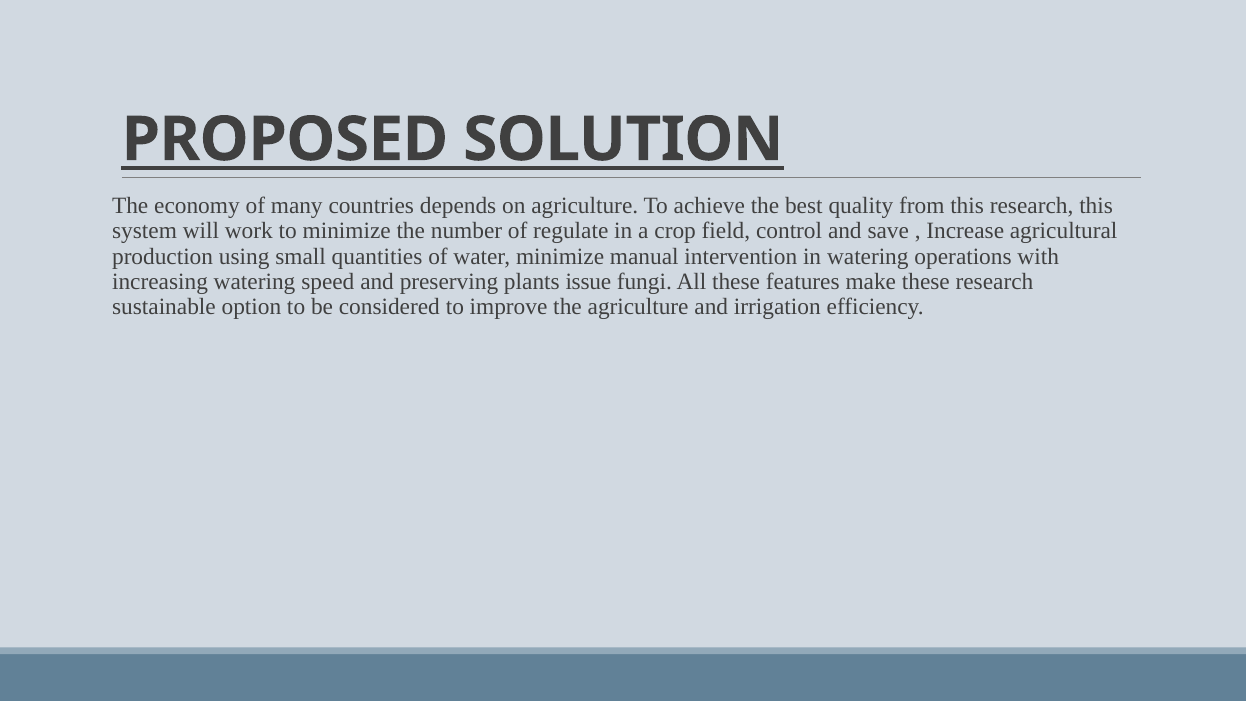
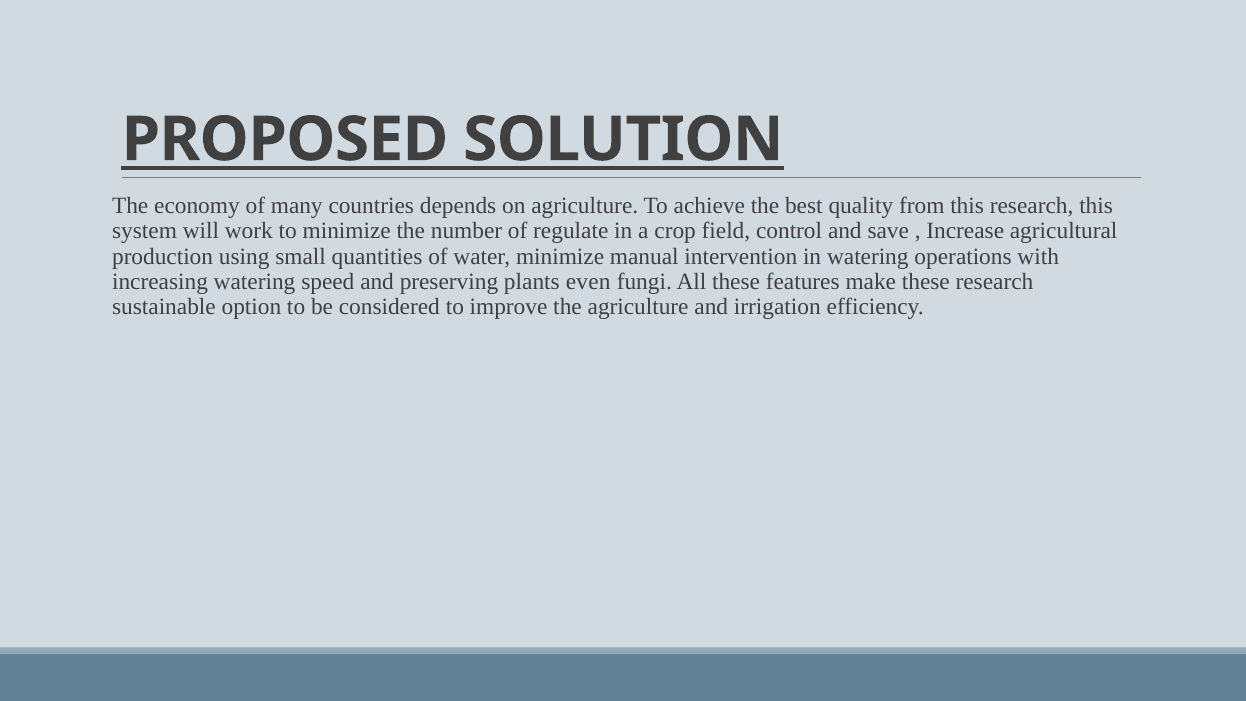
issue: issue -> even
